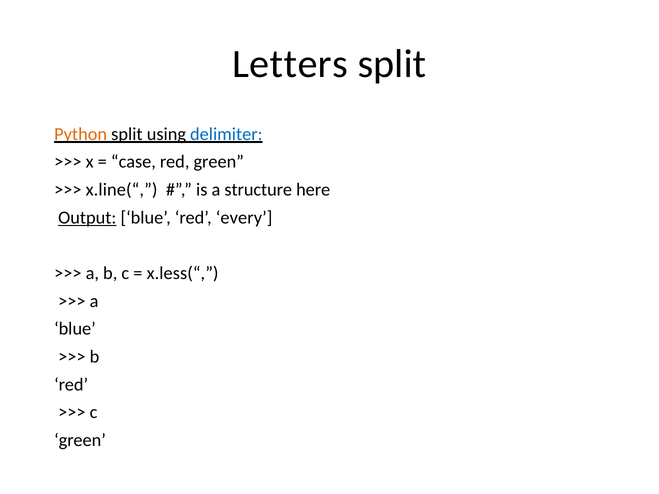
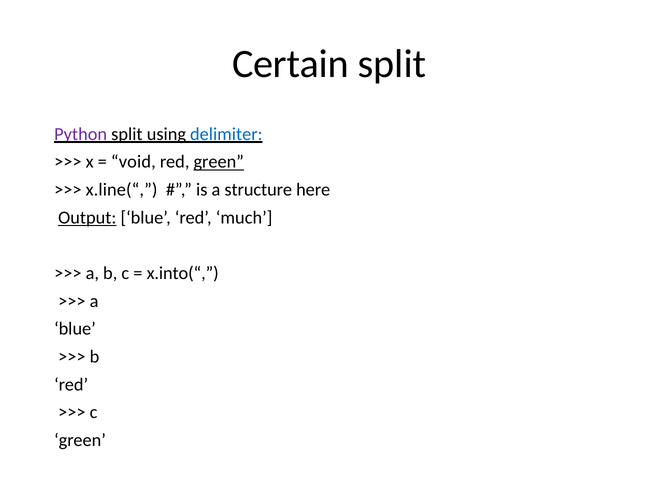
Letters: Letters -> Certain
Python colour: orange -> purple
case: case -> void
green at (219, 162) underline: none -> present
every: every -> much
x.less(“: x.less(“ -> x.into(“
